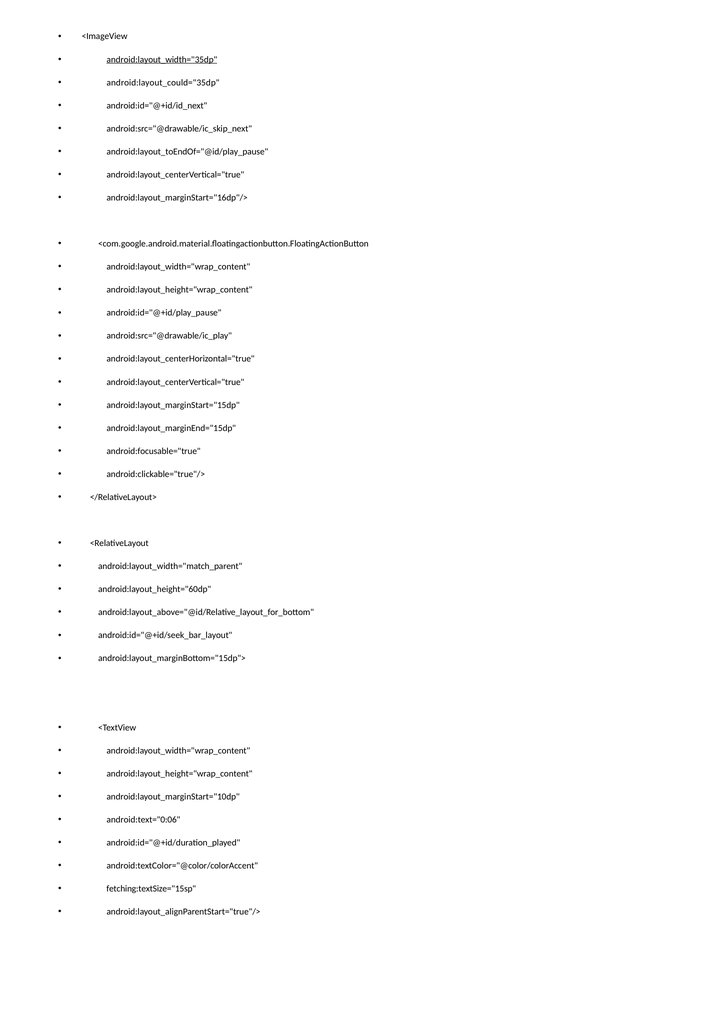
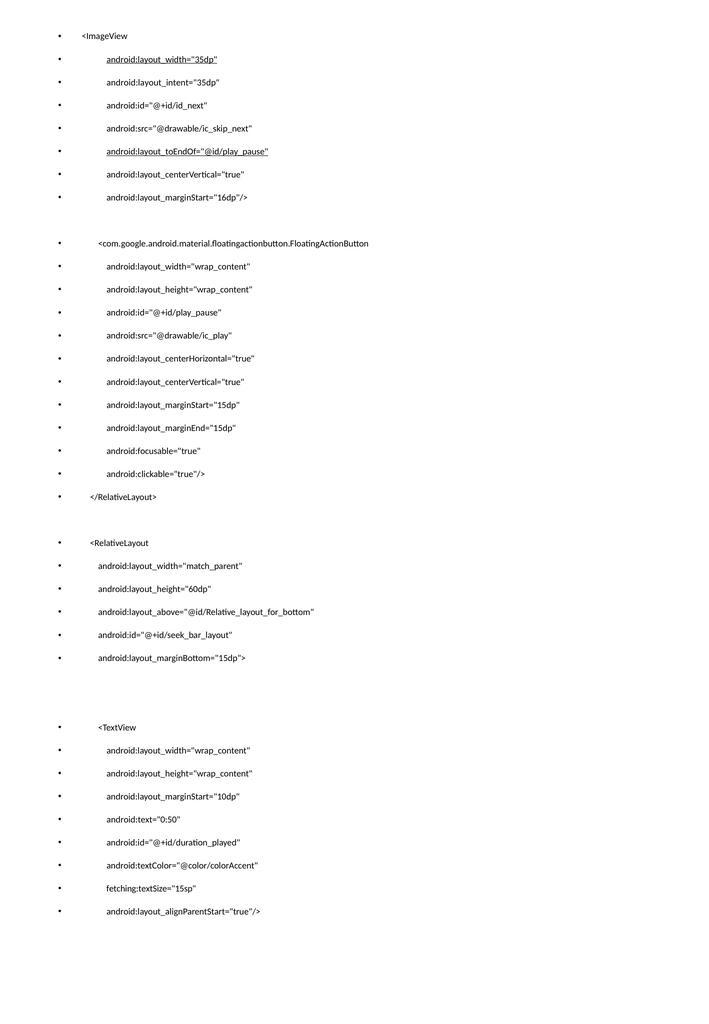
android:layout_could="35dp: android:layout_could="35dp -> android:layout_intent="35dp
android:layout_toEndOf="@id/play_pause underline: none -> present
android:text="0:06: android:text="0:06 -> android:text="0:50
